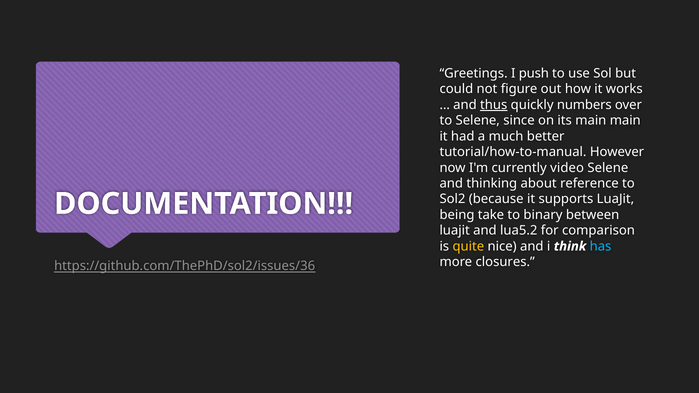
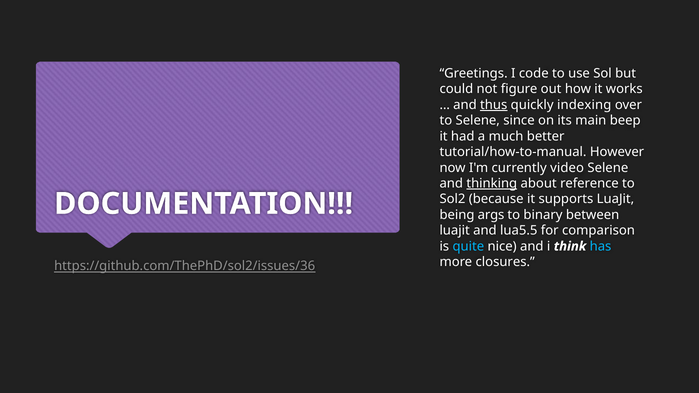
push: push -> code
numbers: numbers -> indexing
main main: main -> beep
thinking underline: none -> present
take: take -> args
lua5.2: lua5.2 -> lua5.5
quite colour: yellow -> light blue
